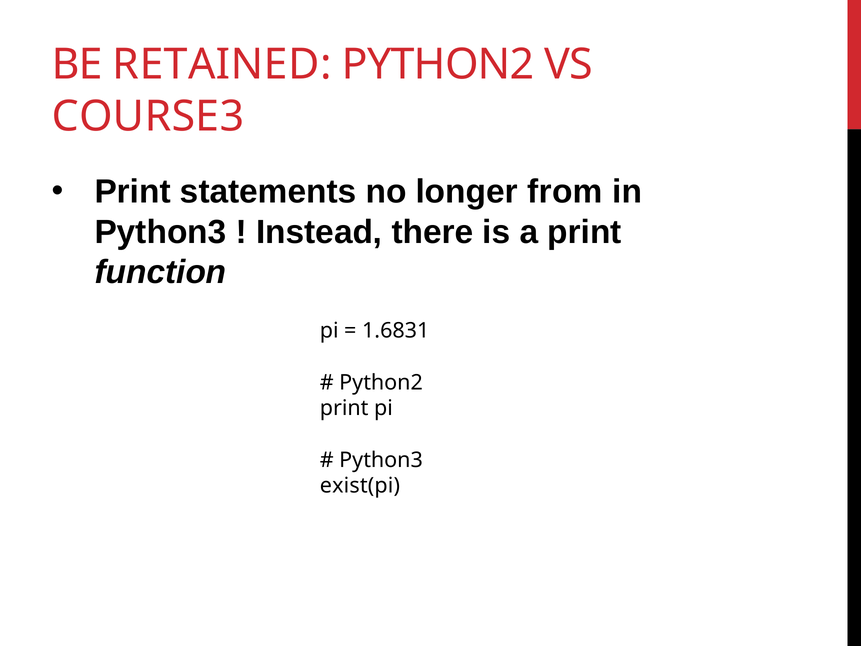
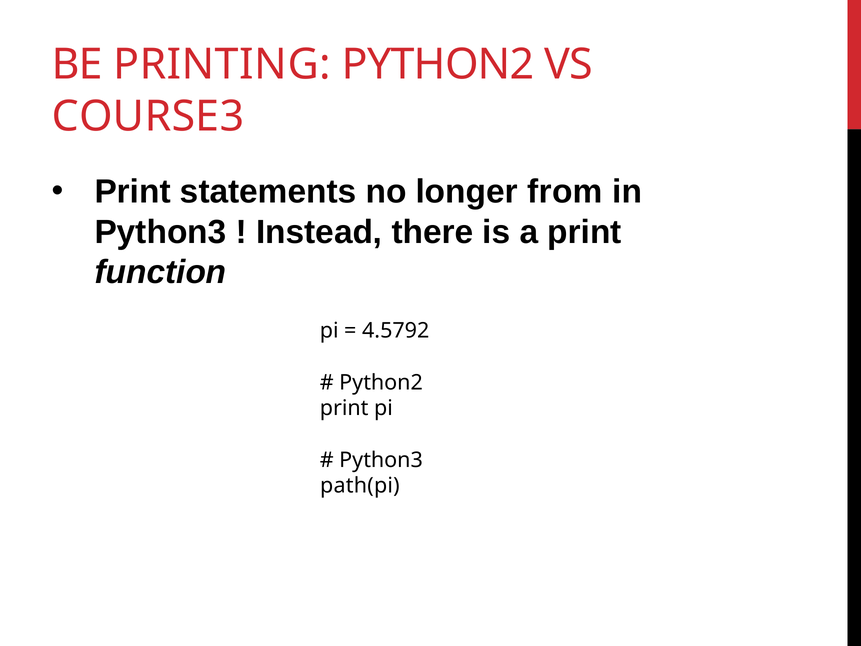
RETAINED: RETAINED -> PRINTING
1.6831: 1.6831 -> 4.5792
exist(pi: exist(pi -> path(pi
